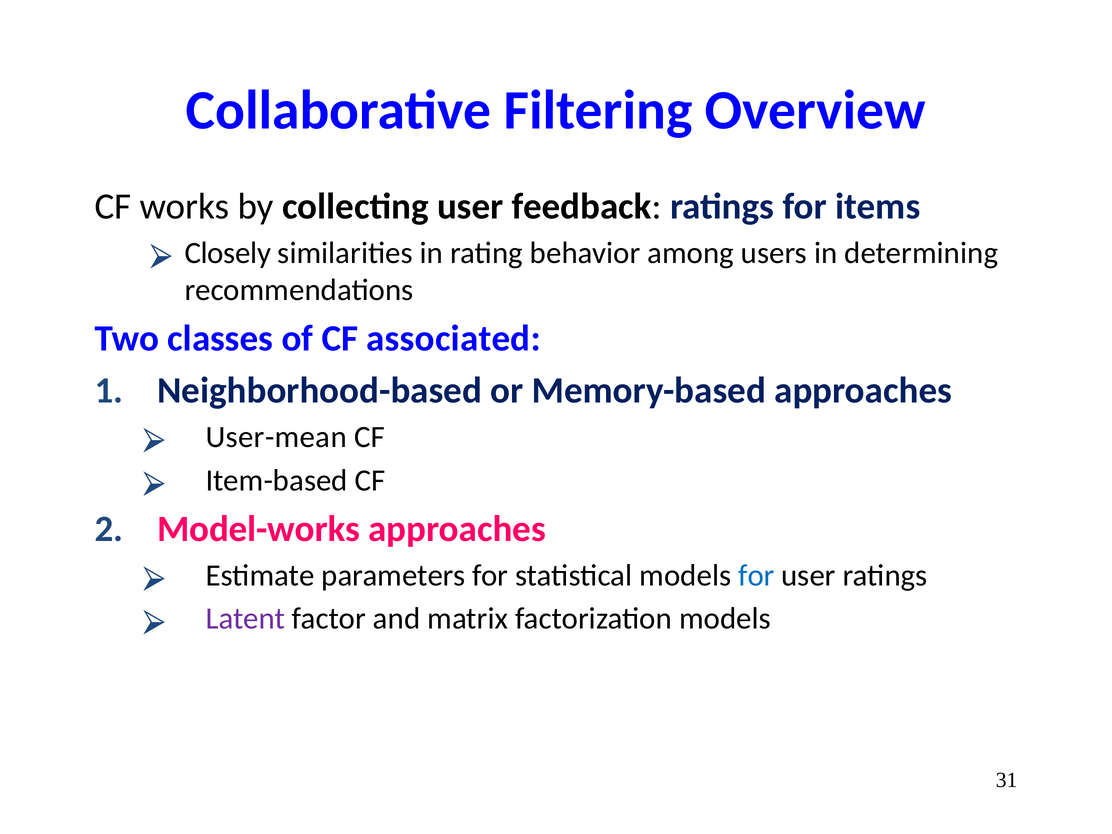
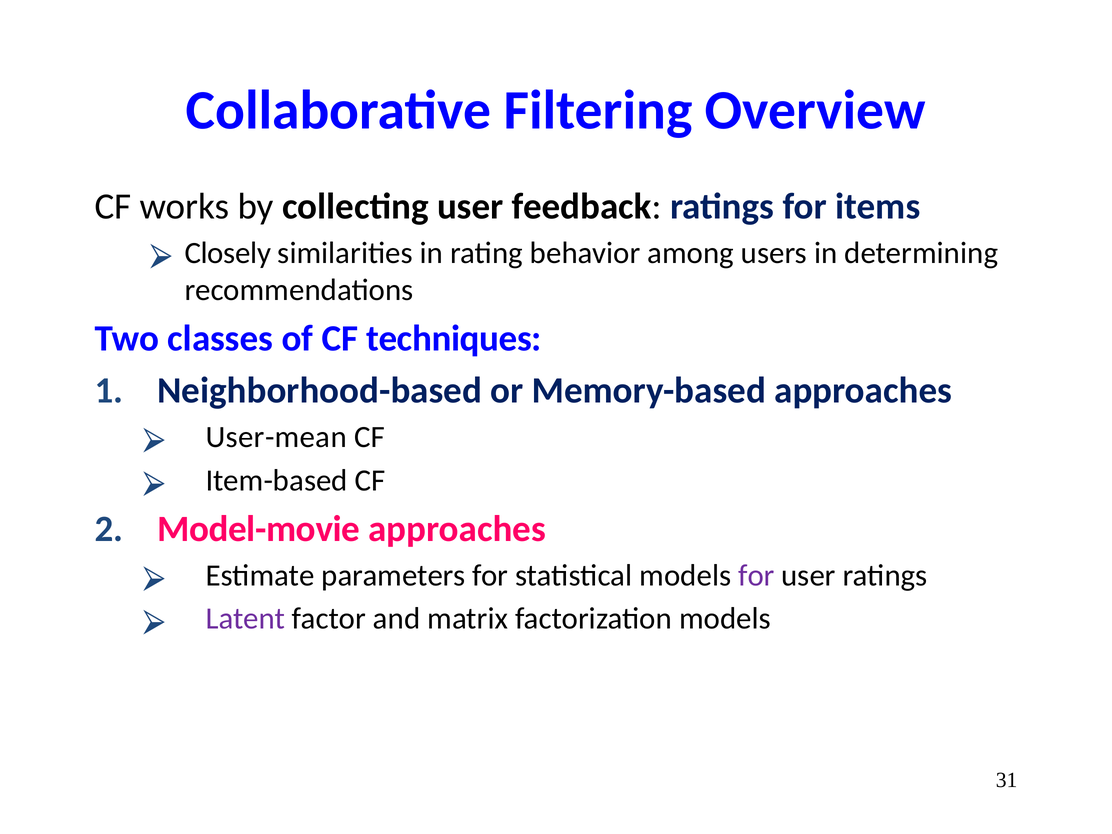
associated: associated -> techniques
Model-works: Model-works -> Model-movie
for at (756, 575) colour: blue -> purple
